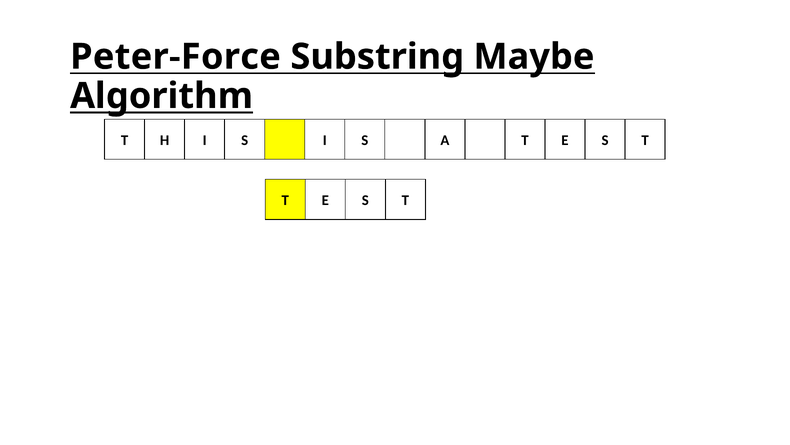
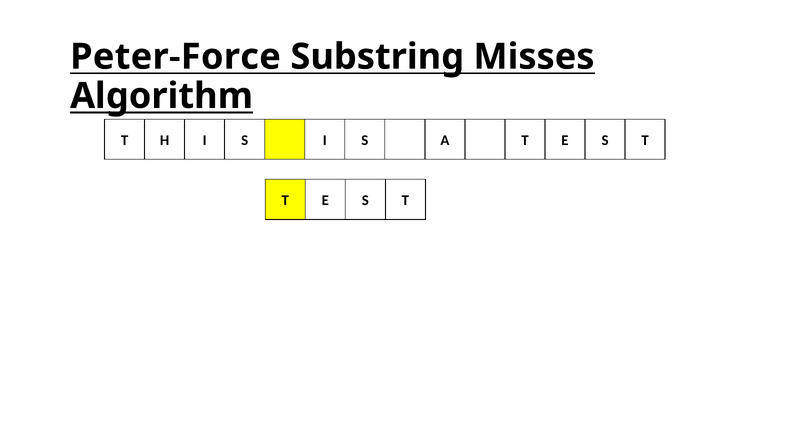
Maybe: Maybe -> Misses
